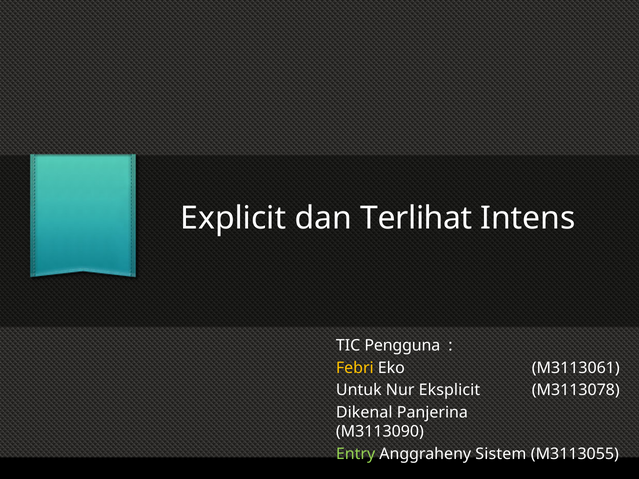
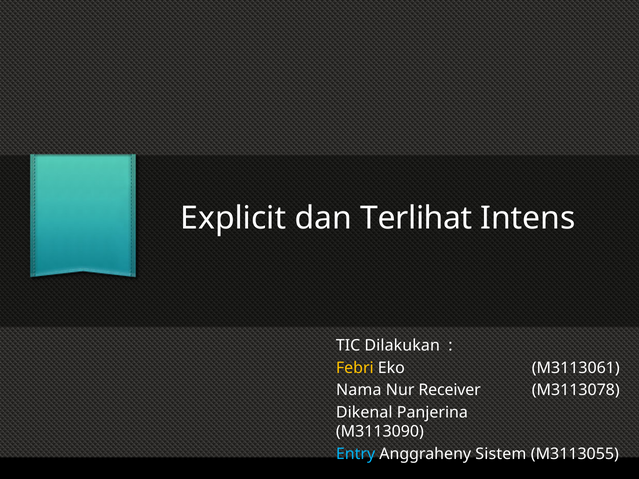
Pengguna: Pengguna -> Dilakukan
Untuk: Untuk -> Nama
Eksplicit: Eksplicit -> Receiver
Entry colour: light green -> light blue
